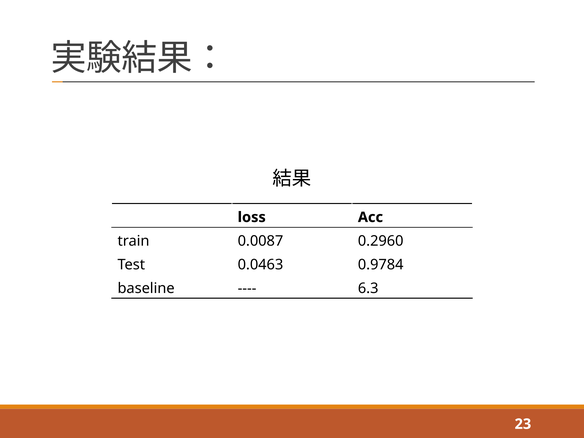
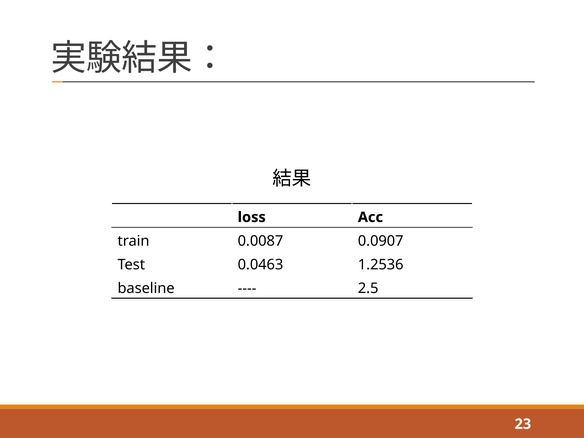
0.2960: 0.2960 -> 0.0907
0.9784: 0.9784 -> 1.2536
6.3: 6.3 -> 2.5
